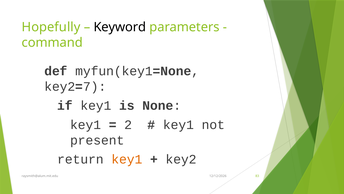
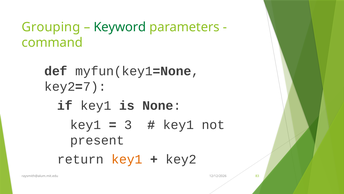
Hopefully: Hopefully -> Grouping
Keyword colour: black -> green
2: 2 -> 3
